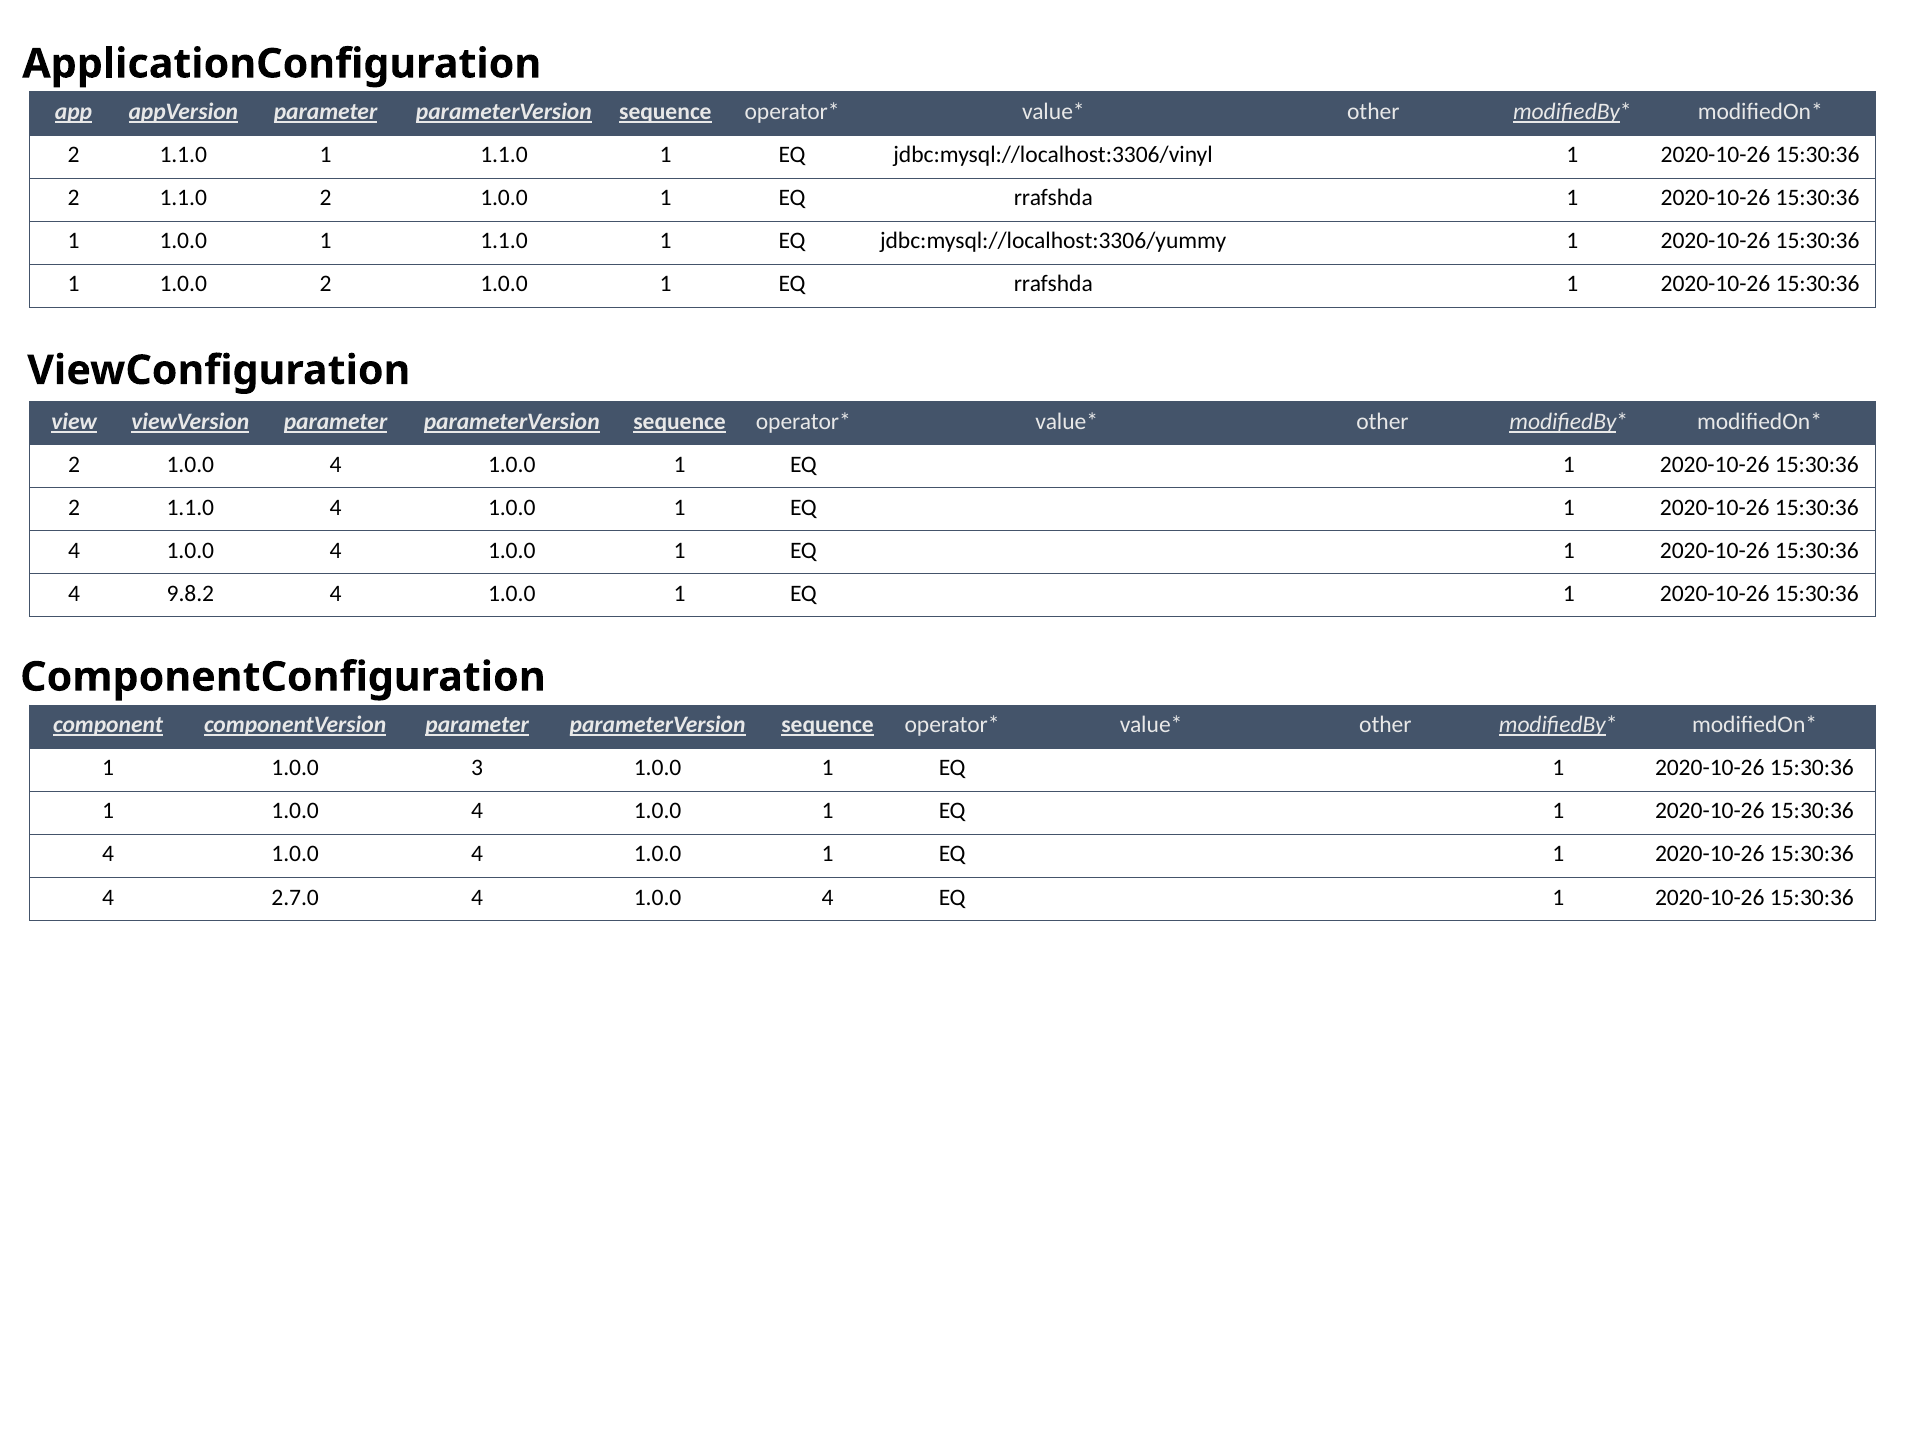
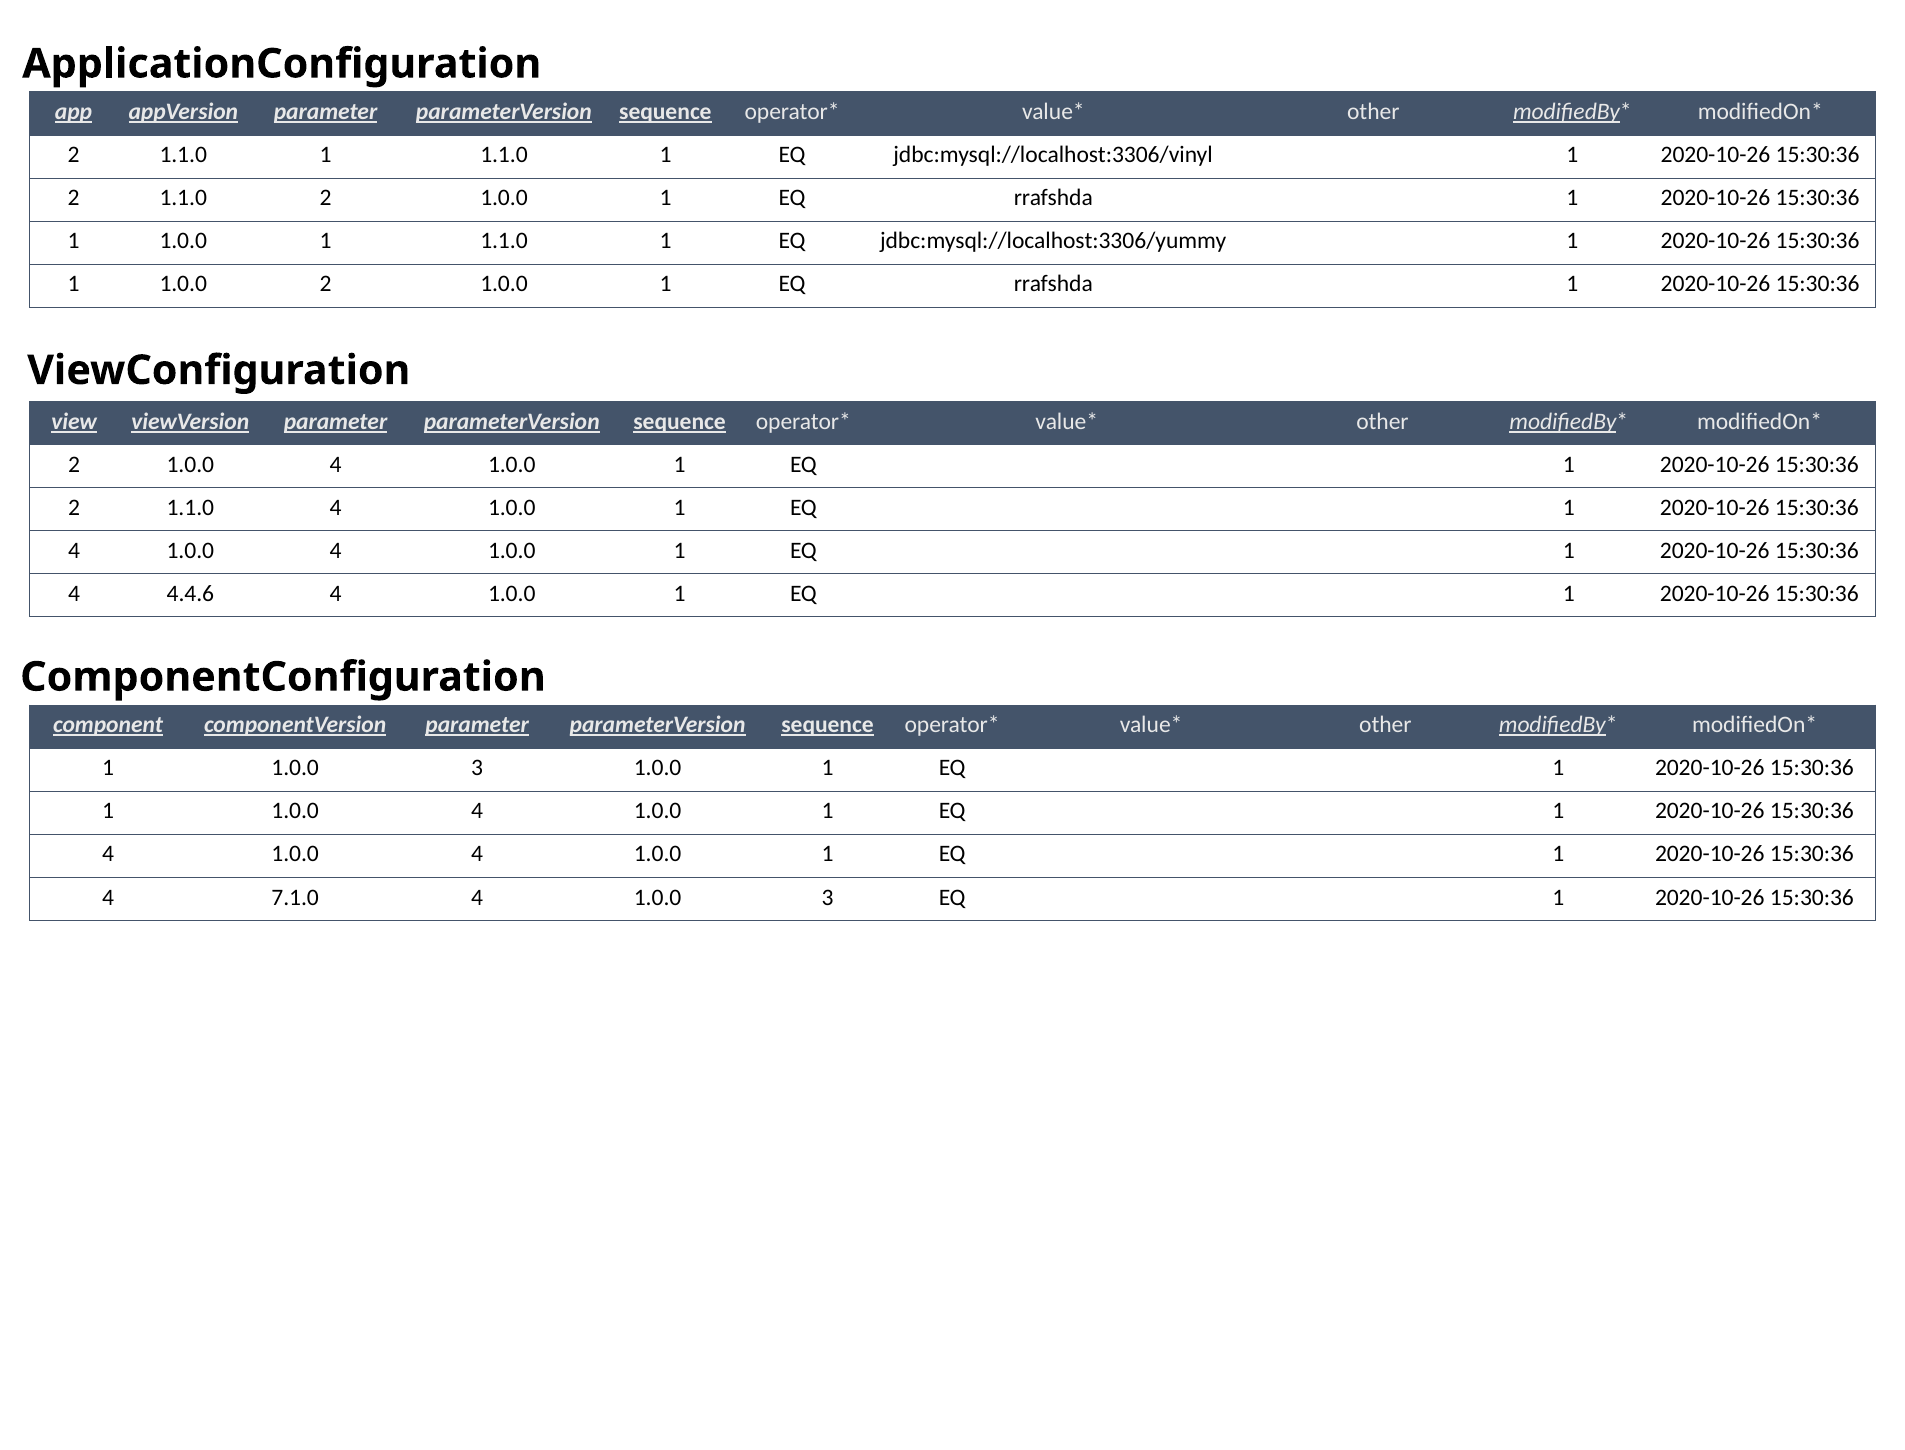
9.8.2: 9.8.2 -> 4.4.6
2.7.0: 2.7.0 -> 7.1.0
4 at (828, 897): 4 -> 3
